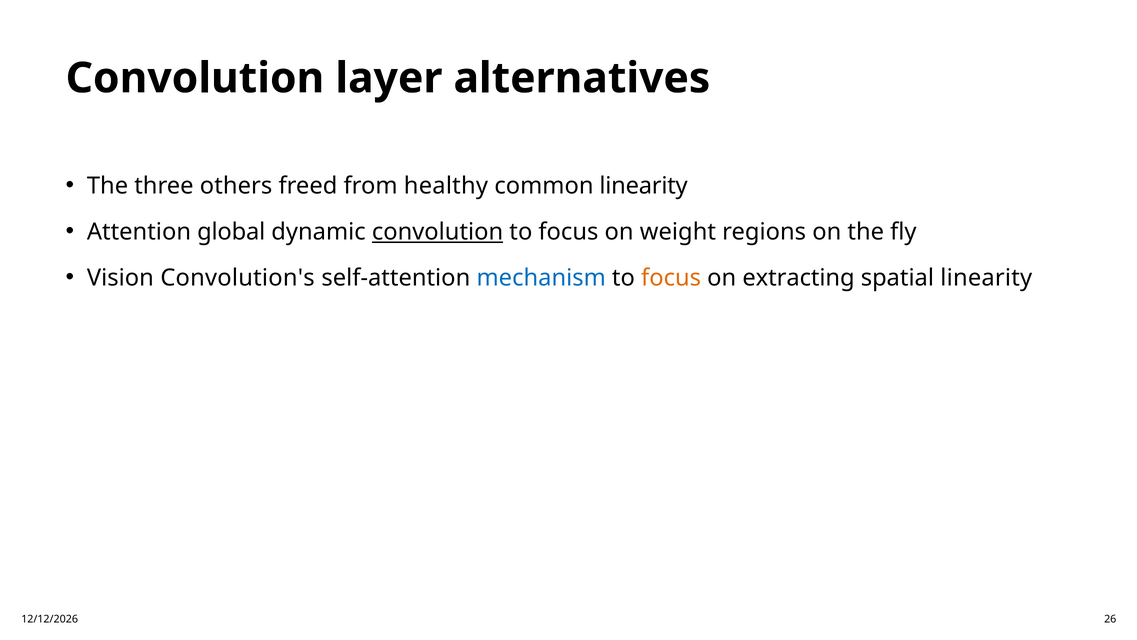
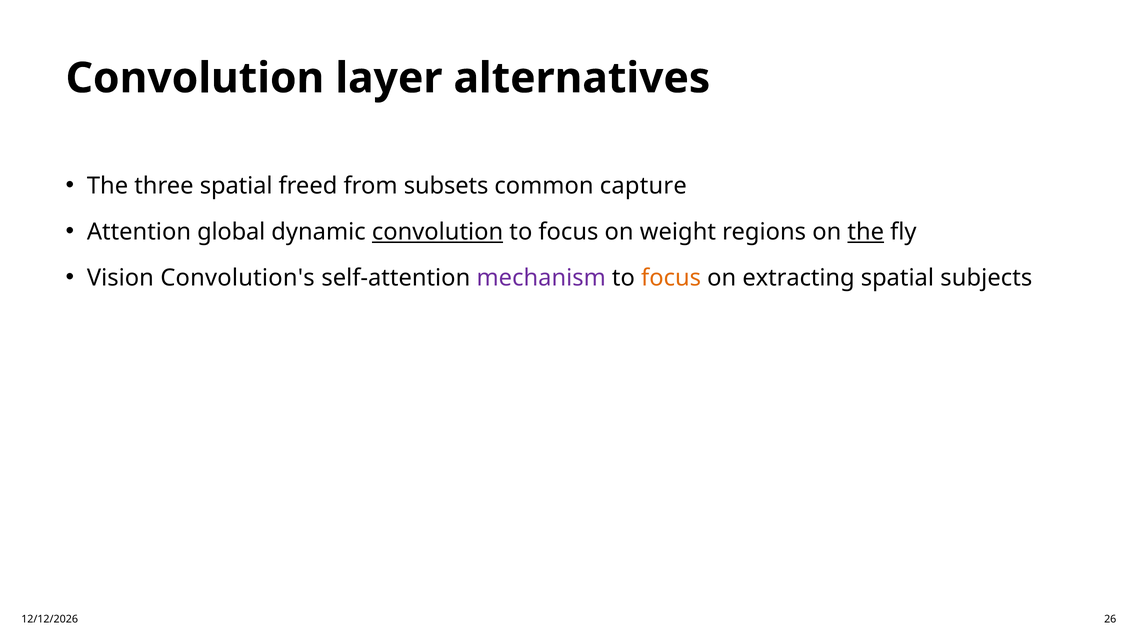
three others: others -> spatial
healthy: healthy -> subsets
common linearity: linearity -> capture
the at (866, 232) underline: none -> present
mechanism colour: blue -> purple
spatial linearity: linearity -> subjects
